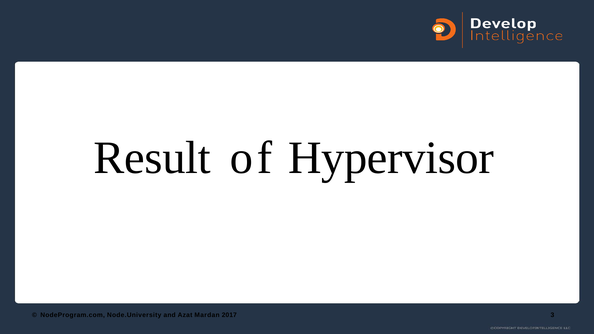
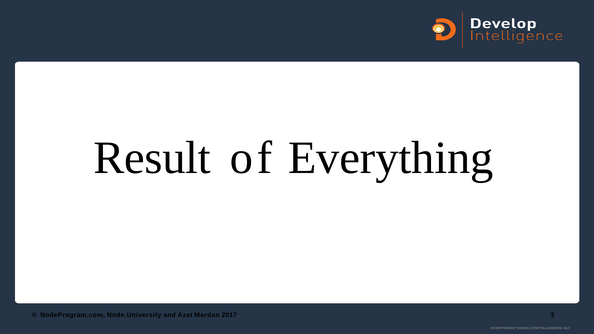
Hypervisor: Hypervisor -> Everything
